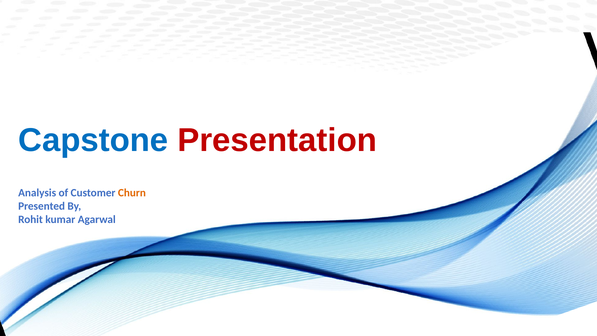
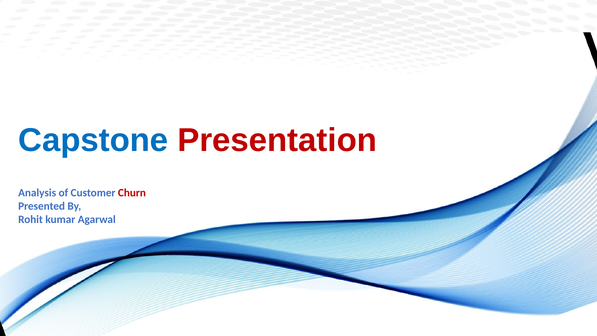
Churn colour: orange -> red
